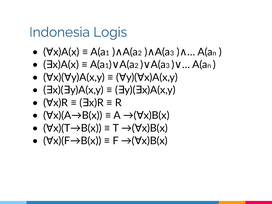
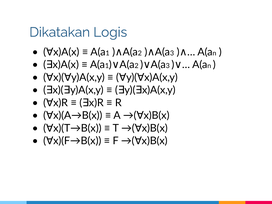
Indonesia: Indonesia -> Dikatakan
